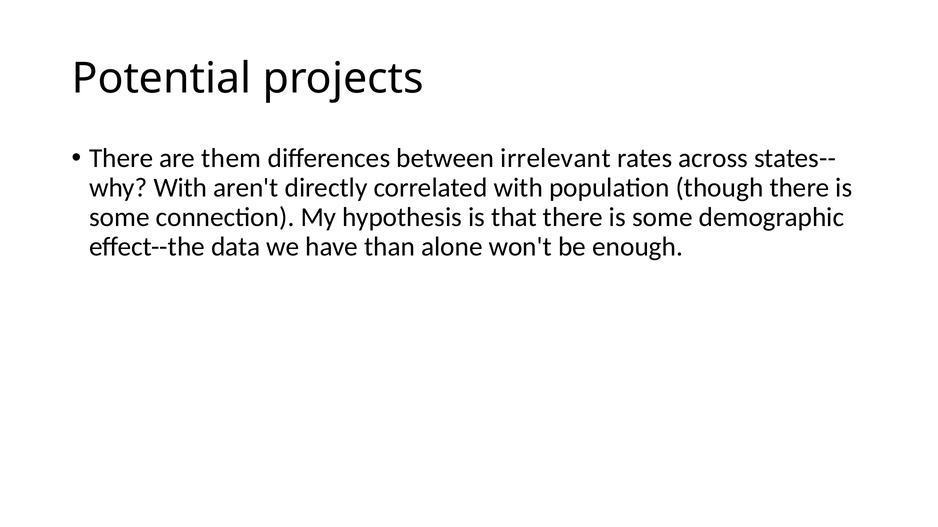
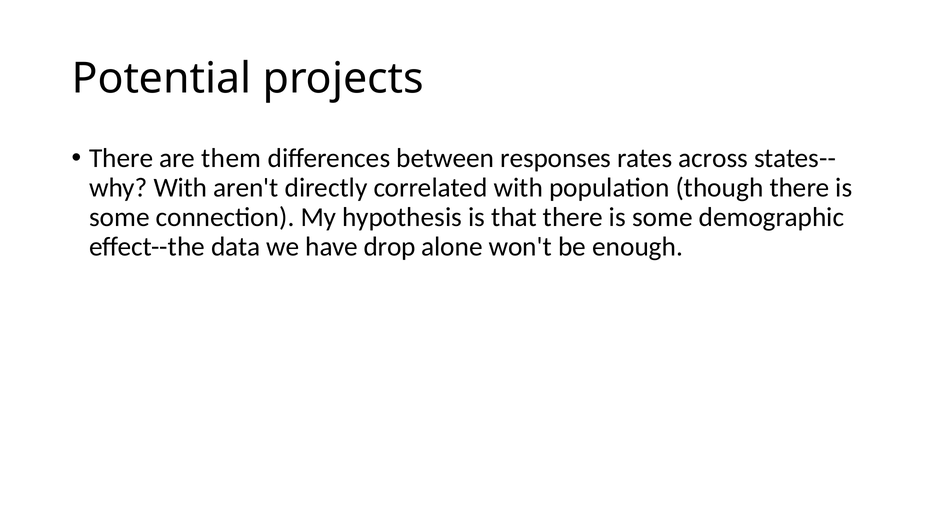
irrelevant: irrelevant -> responses
than: than -> drop
